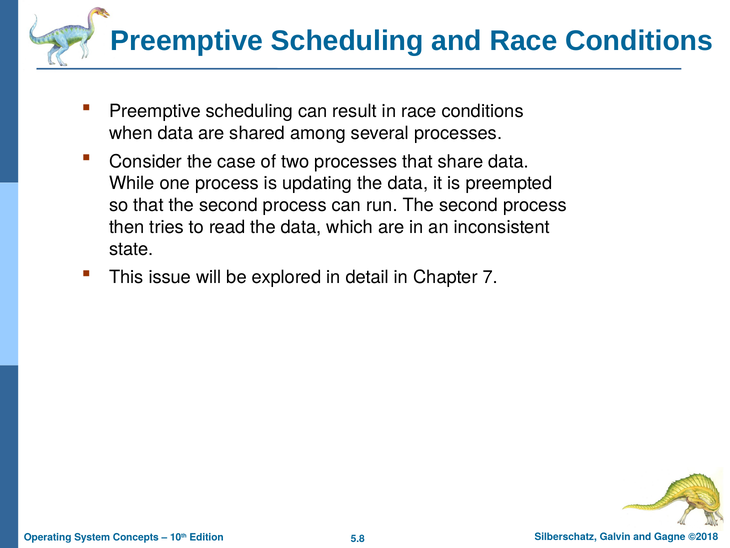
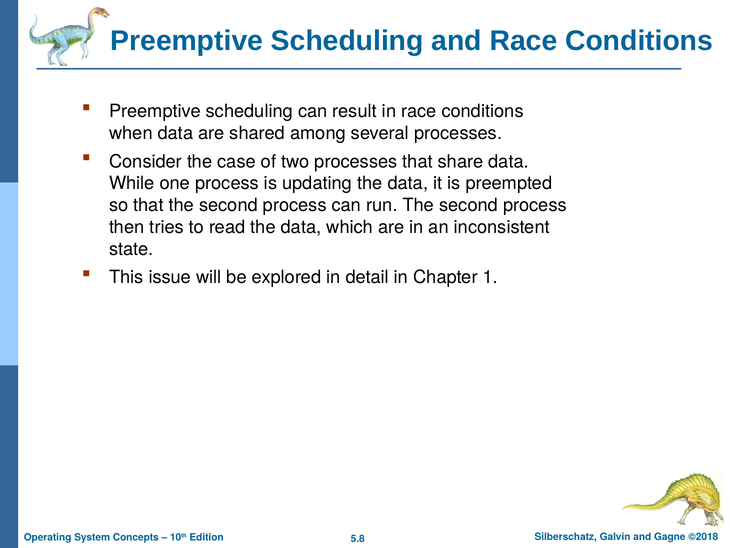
7: 7 -> 1
